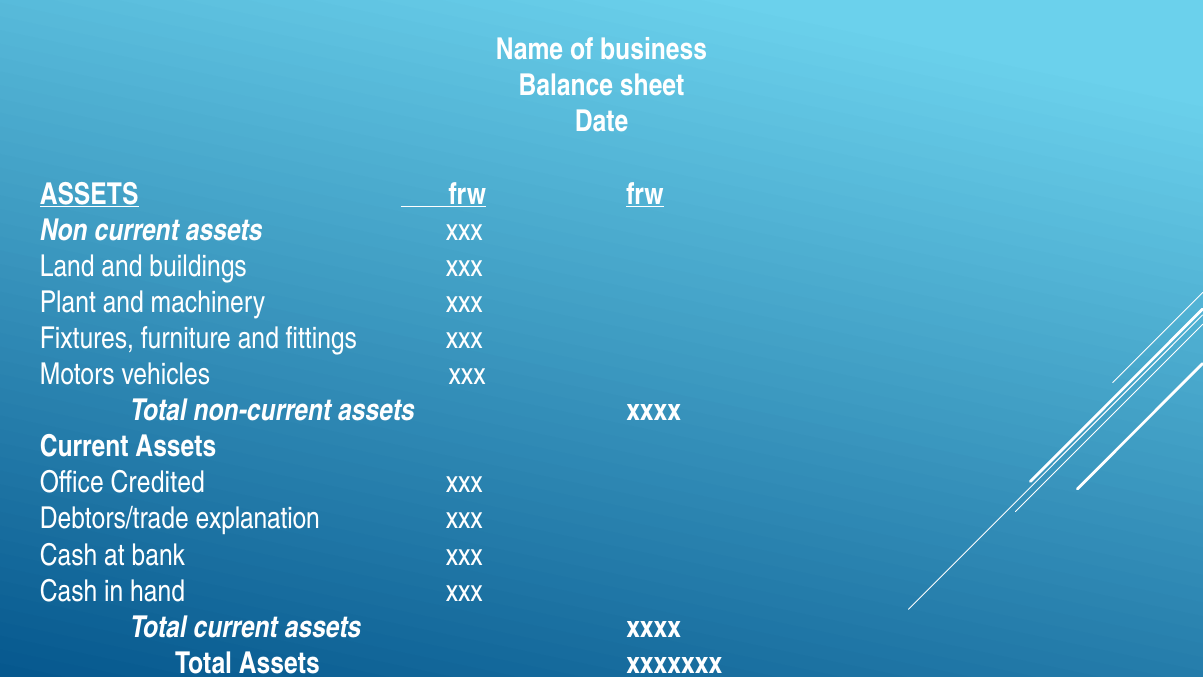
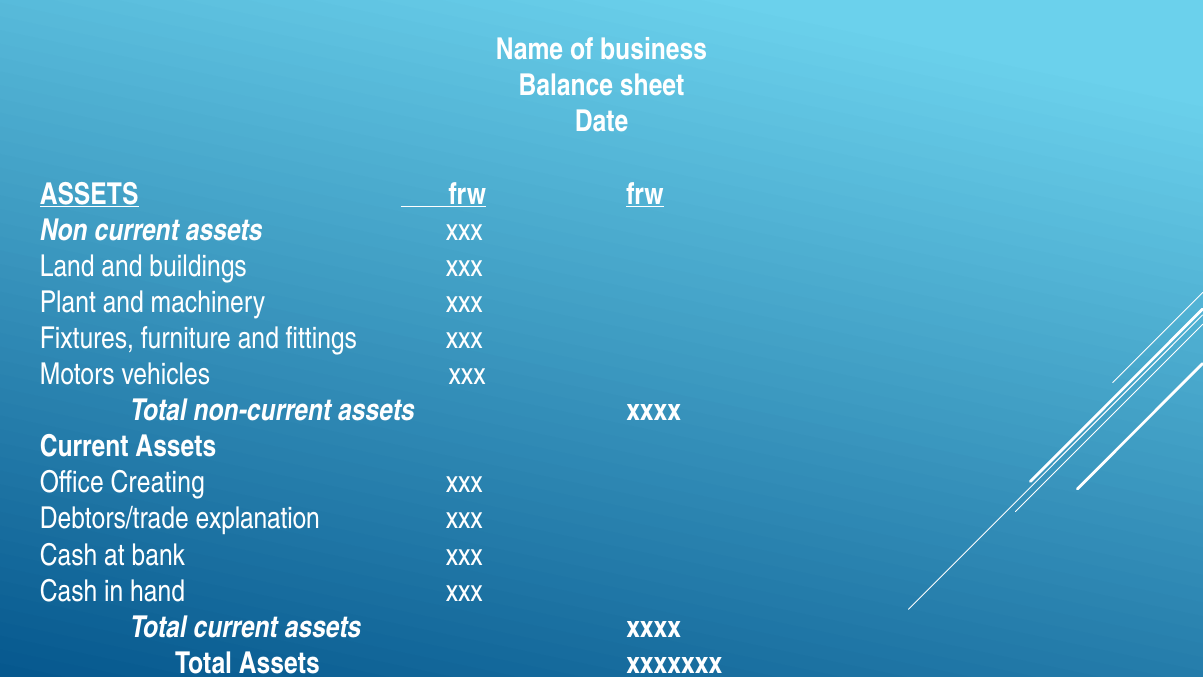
Credited: Credited -> Creating
